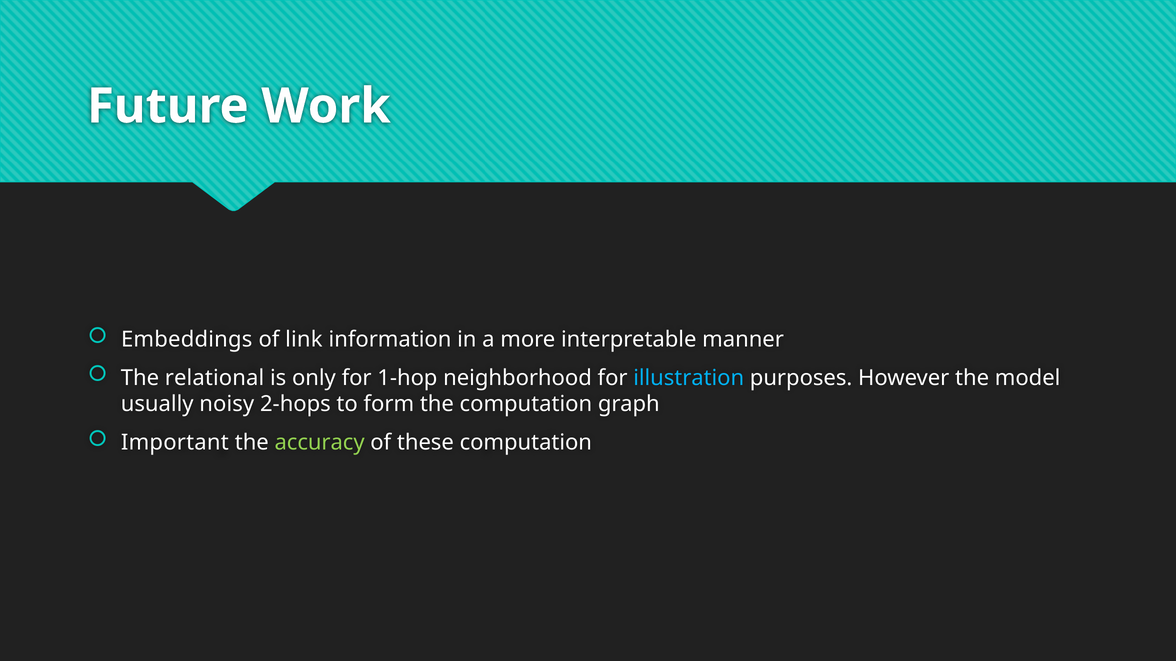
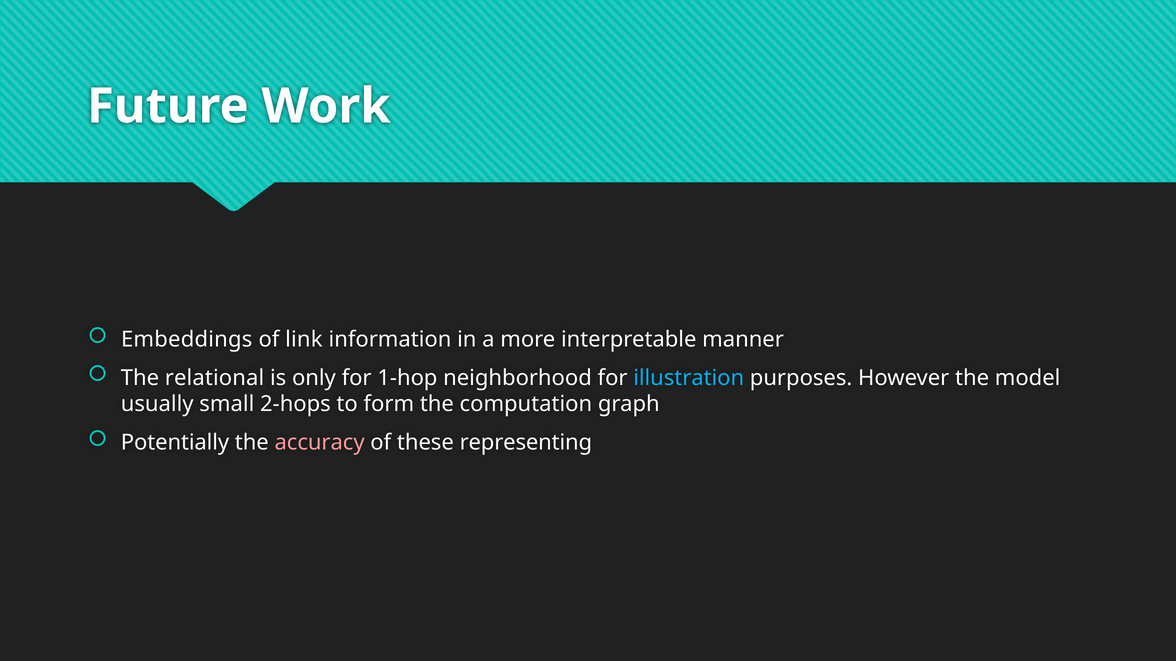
noisy: noisy -> small
Important: Important -> Potentially
accuracy colour: light green -> pink
these computation: computation -> representing
